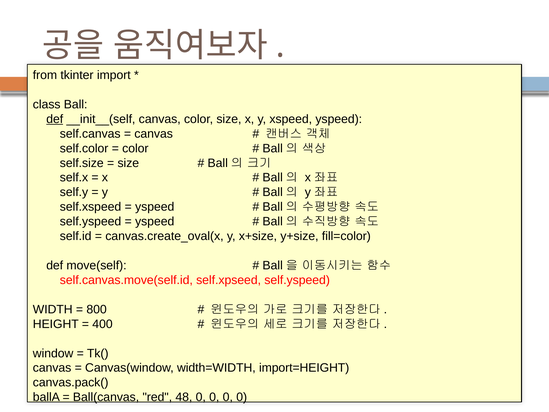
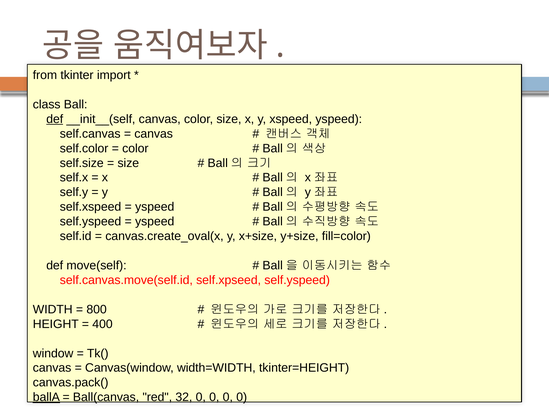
import=HEIGHT: import=HEIGHT -> tkinter=HEIGHT
ballA underline: none -> present
48: 48 -> 32
